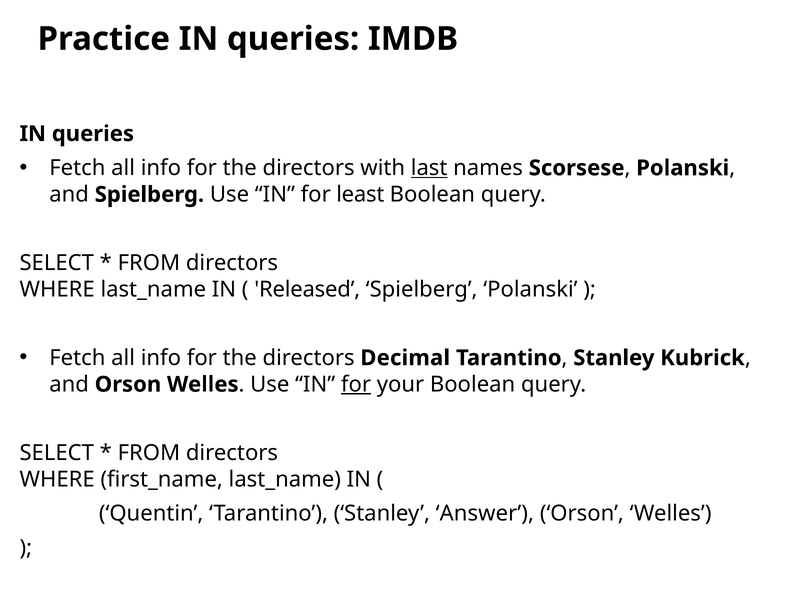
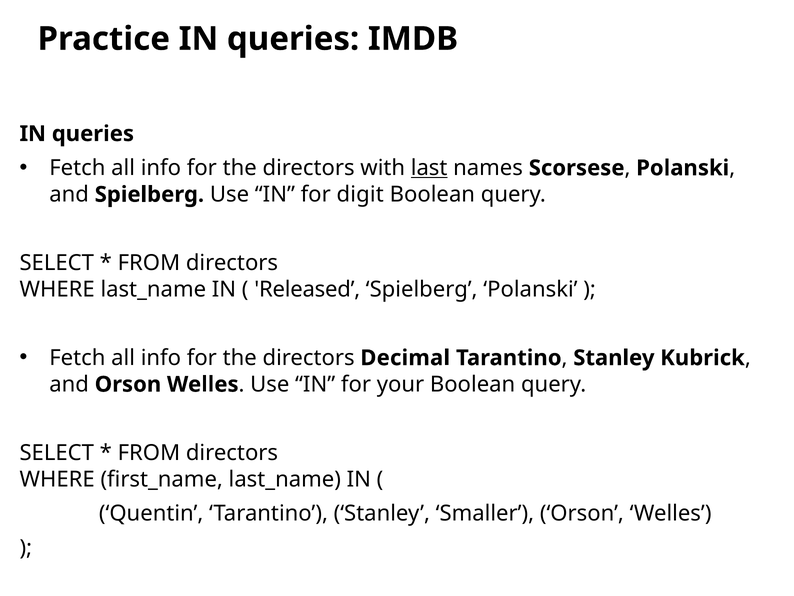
least: least -> digit
for at (356, 384) underline: present -> none
Answer: Answer -> Smaller
